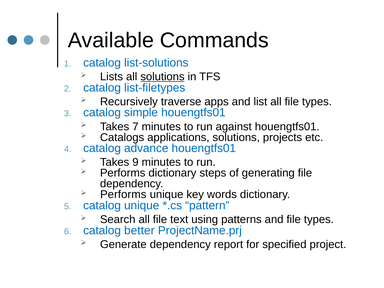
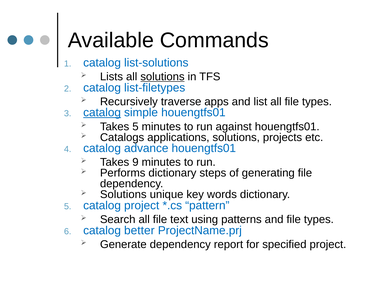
catalog at (102, 113) underline: none -> present
Takes 7: 7 -> 5
Performs at (123, 195): Performs -> Solutions
catalog unique: unique -> project
